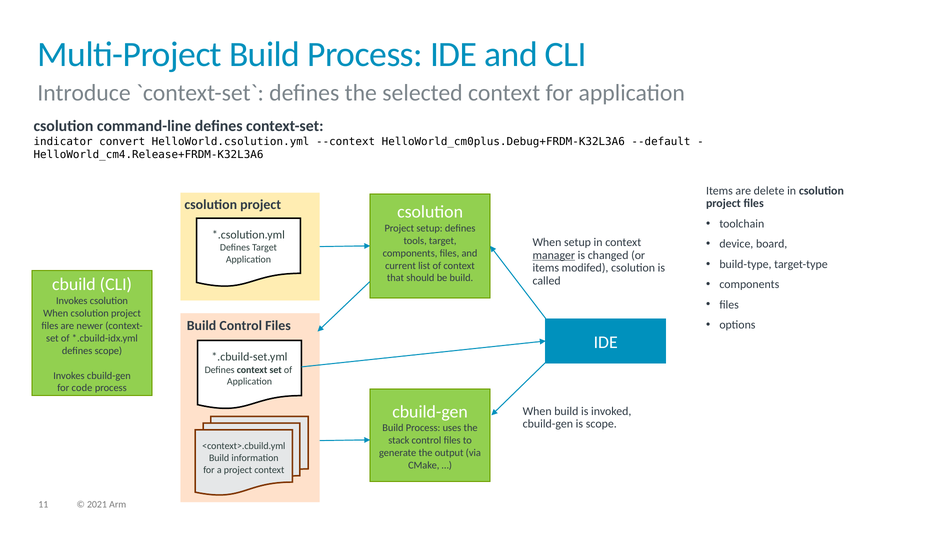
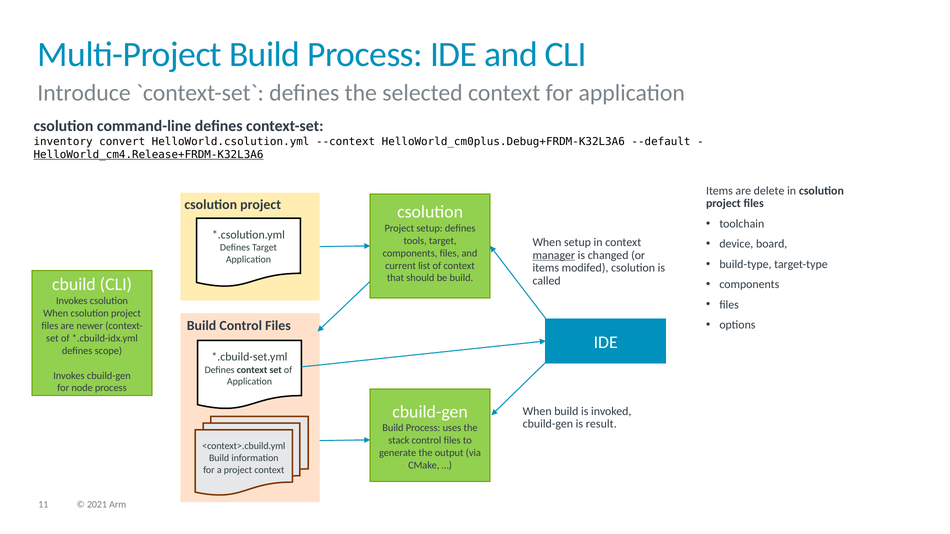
indicator: indicator -> inventory
HelloWorld_cm4.Release+FRDM-K32L3A6 underline: none -> present
code: code -> node
is scope: scope -> result
